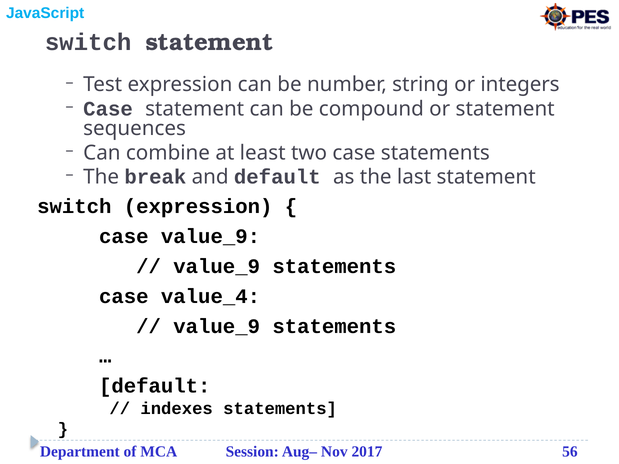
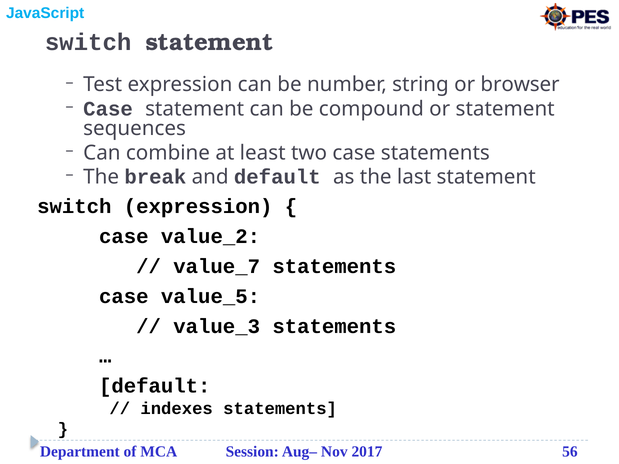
integers: integers -> browser
case value_9: value_9 -> value_2
value_9 at (217, 267): value_9 -> value_7
value_4: value_4 -> value_5
value_9 at (217, 326): value_9 -> value_3
